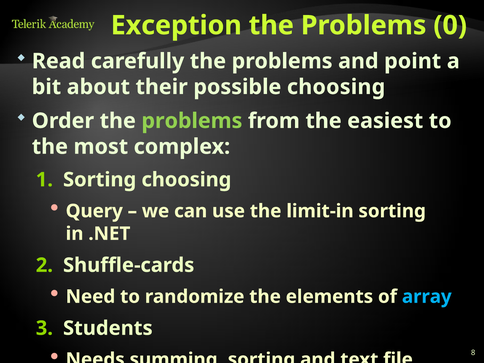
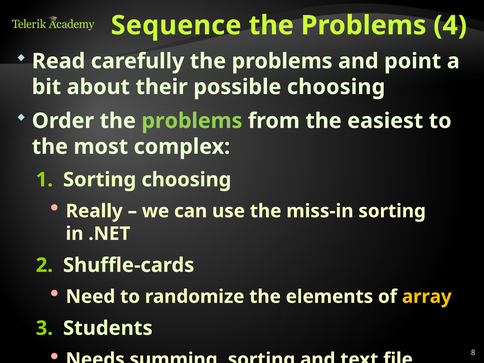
Exception: Exception -> Sequence
0: 0 -> 4
Query: Query -> Really
limit-in: limit-in -> miss-in
array colour: light blue -> yellow
